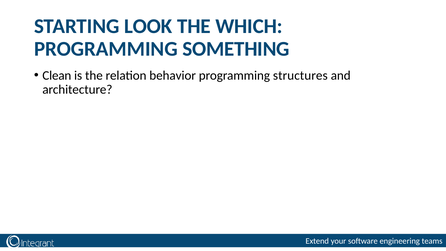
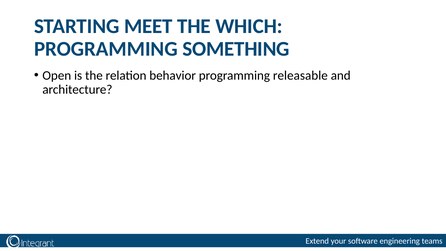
LOOK: LOOK -> MEET
Clean: Clean -> Open
structures: structures -> releasable
